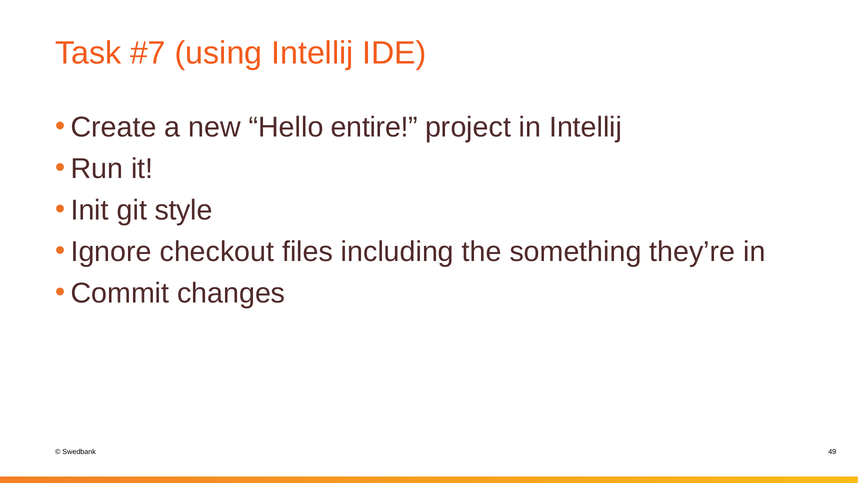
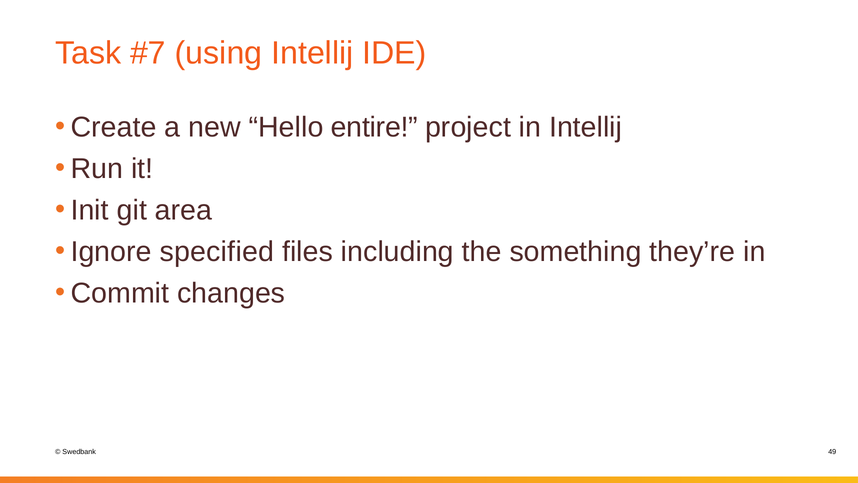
style: style -> area
checkout: checkout -> specified
